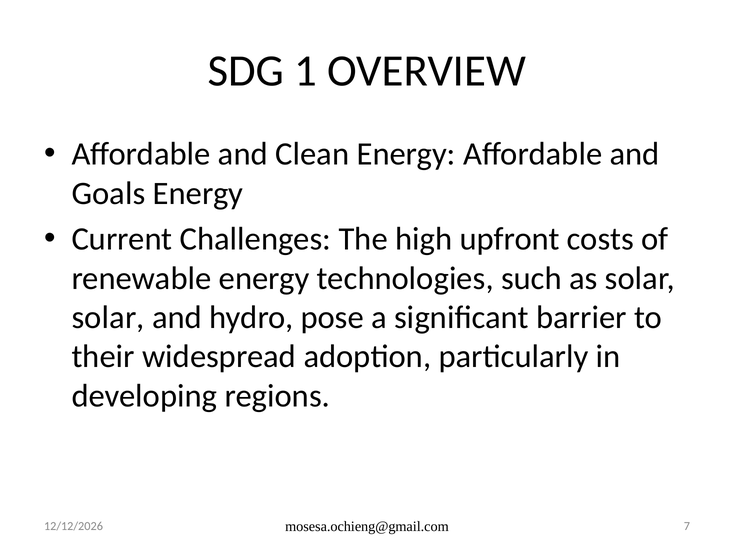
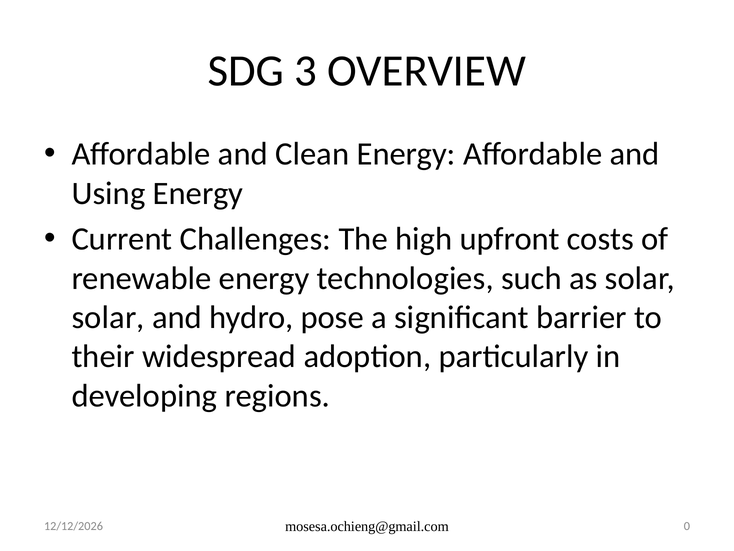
1: 1 -> 3
Goals: Goals -> Using
7: 7 -> 0
